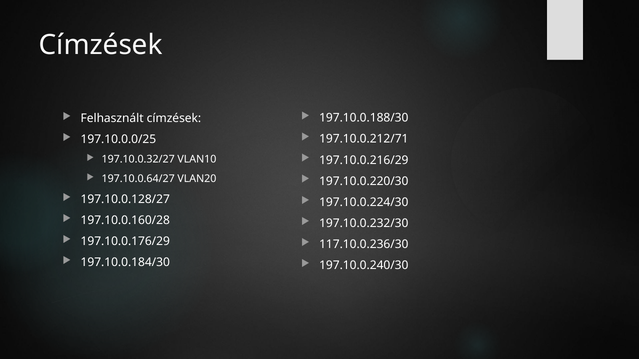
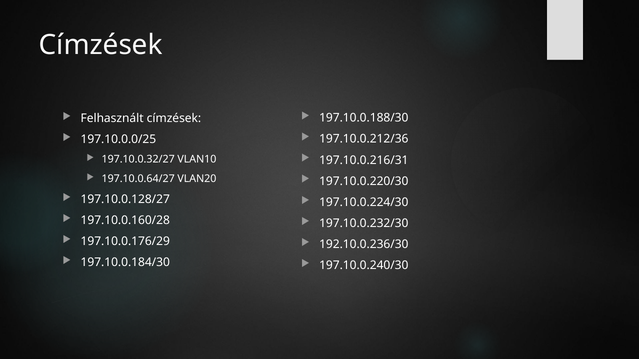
197.10.0.212/71: 197.10.0.212/71 -> 197.10.0.212/36
197.10.0.216/29: 197.10.0.216/29 -> 197.10.0.216/31
117.10.0.236/30: 117.10.0.236/30 -> 192.10.0.236/30
